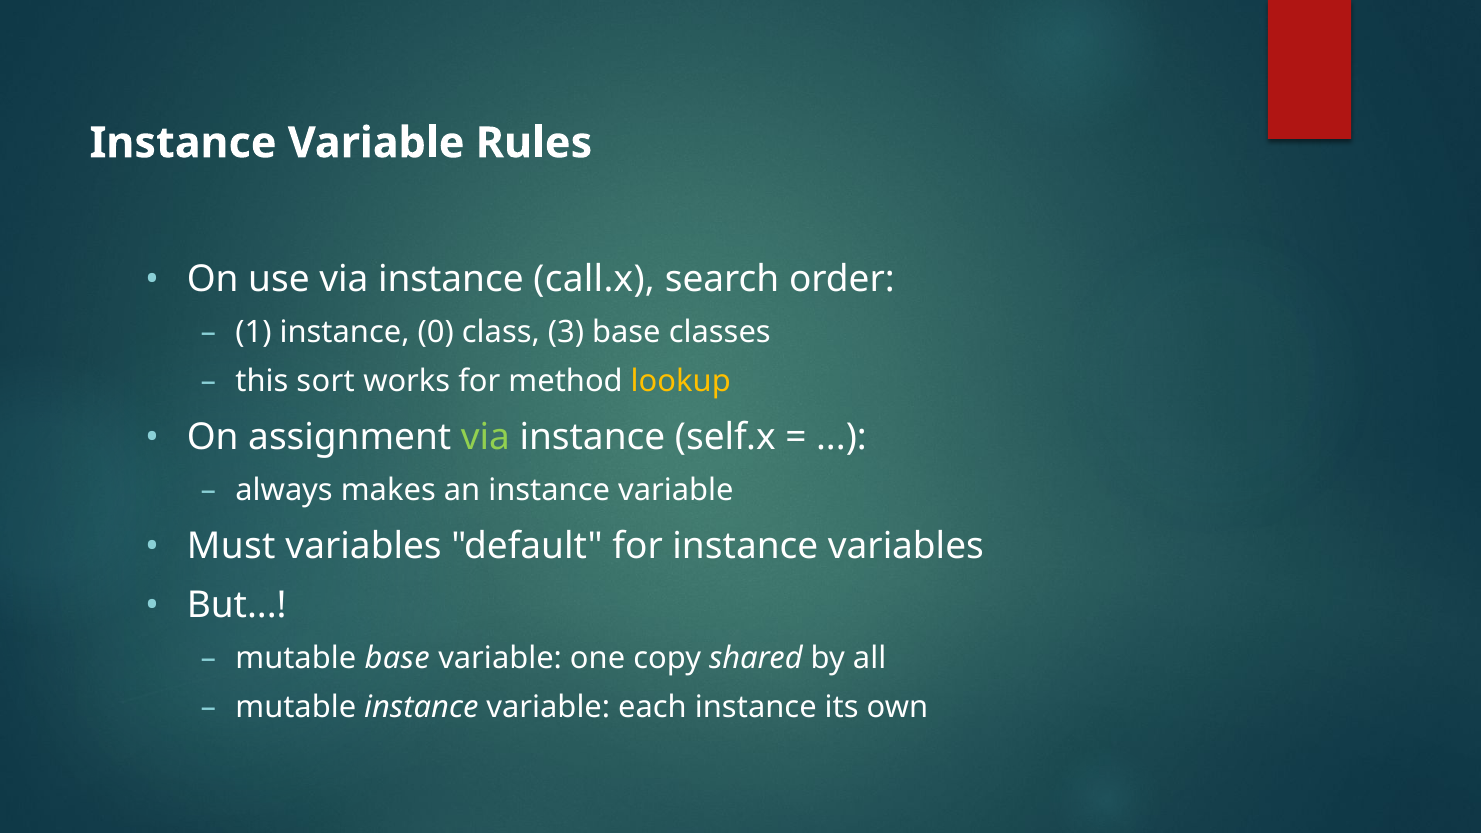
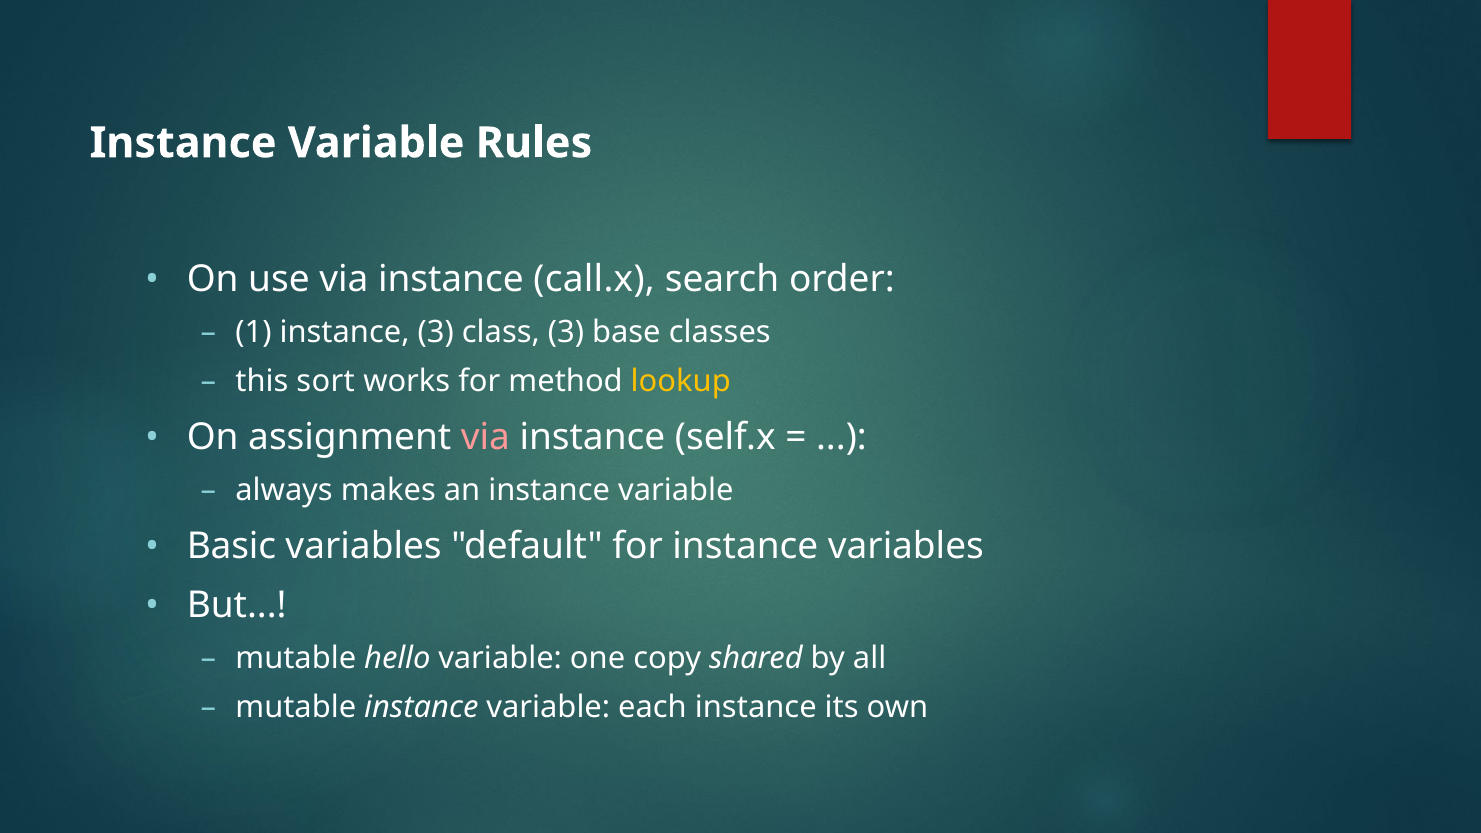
instance 0: 0 -> 3
via at (485, 438) colour: light green -> pink
Must: Must -> Basic
mutable base: base -> hello
